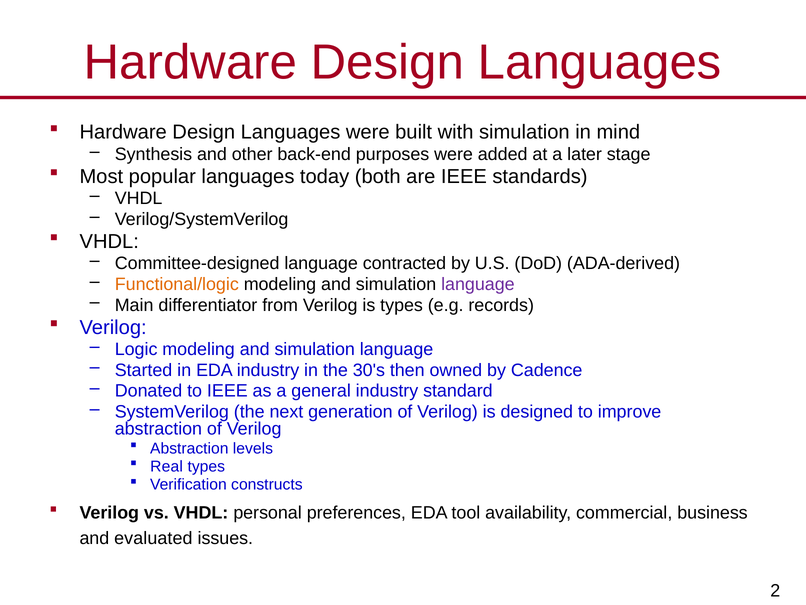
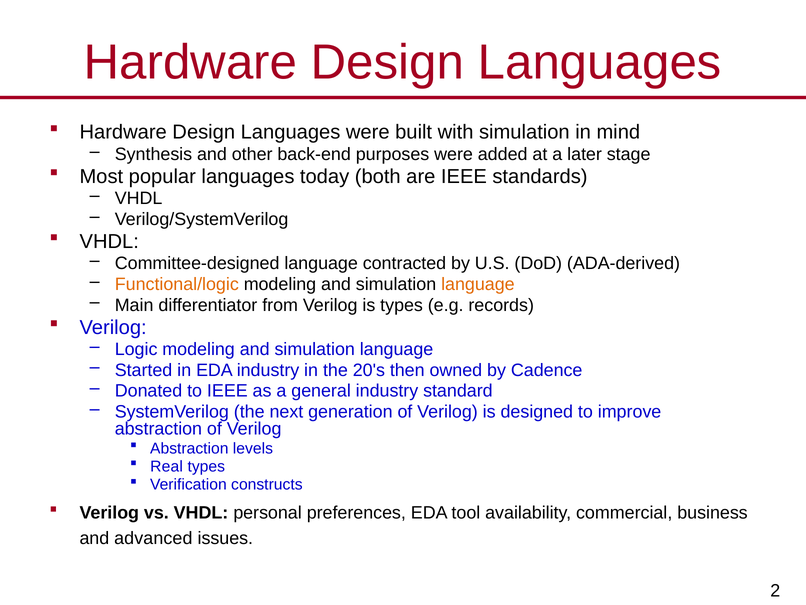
language at (478, 284) colour: purple -> orange
30's: 30's -> 20's
evaluated: evaluated -> advanced
